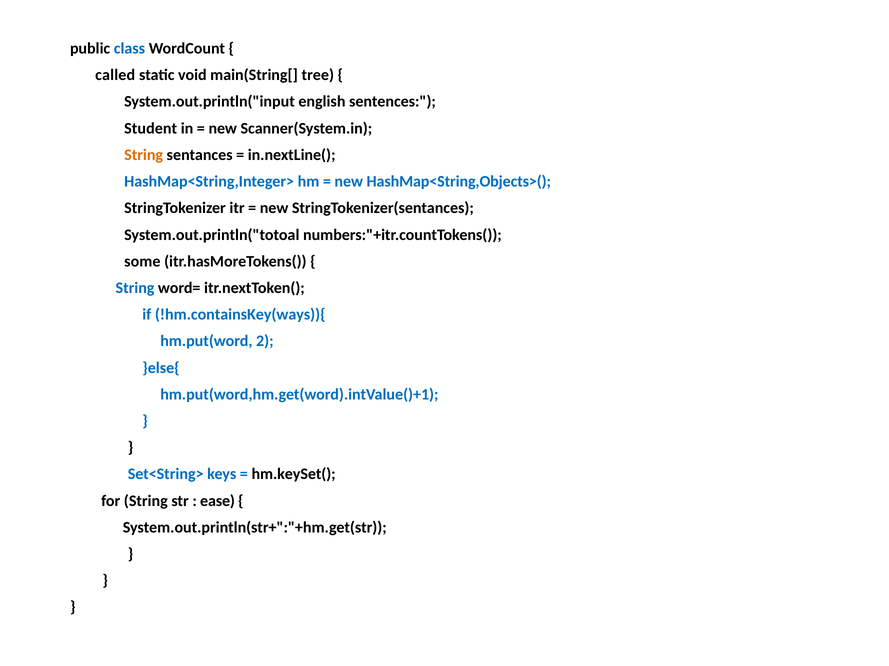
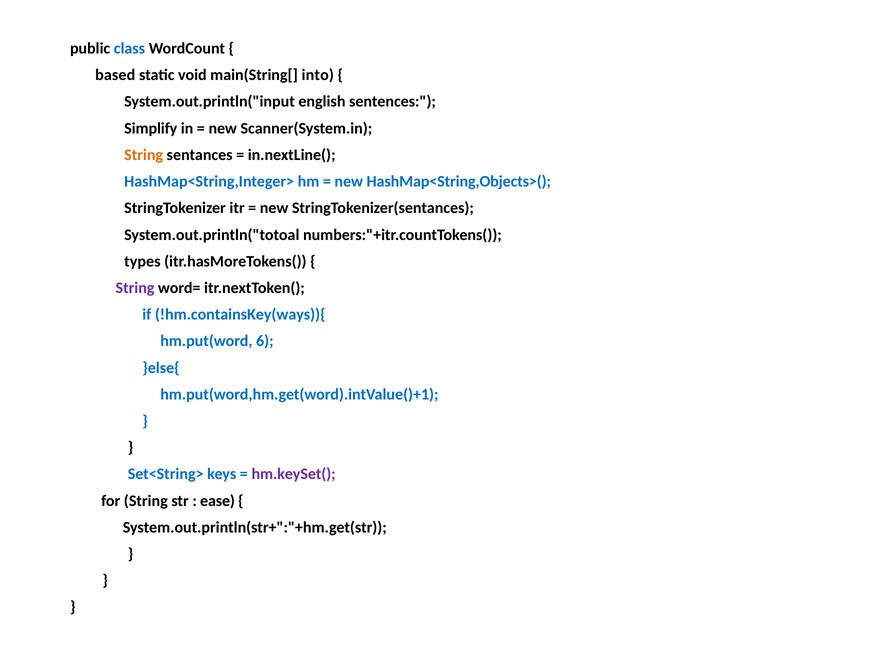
called: called -> based
tree: tree -> into
Student: Student -> Simplify
some: some -> types
String at (135, 288) colour: blue -> purple
2: 2 -> 6
hm.keySet( colour: black -> purple
